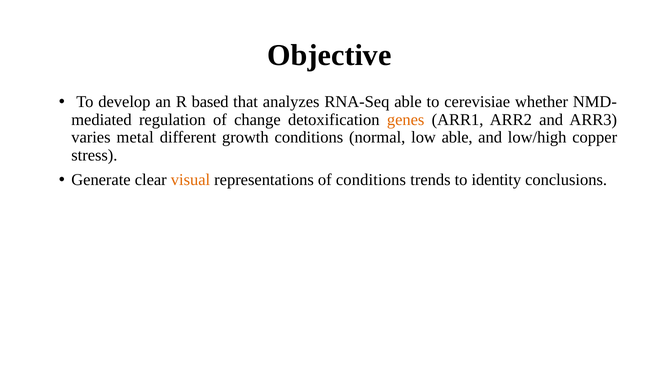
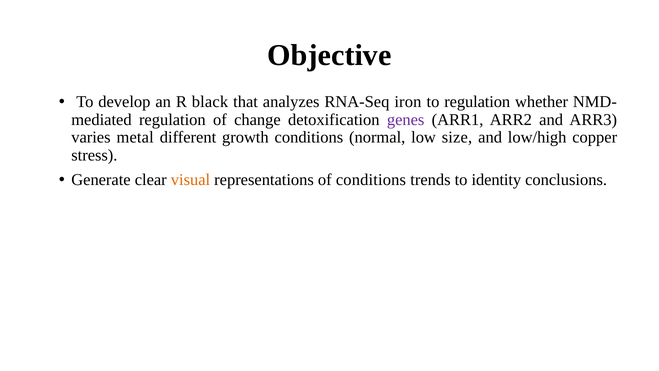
based: based -> black
RNA-Seq able: able -> iron
to cerevisiae: cerevisiae -> regulation
genes colour: orange -> purple
low able: able -> size
